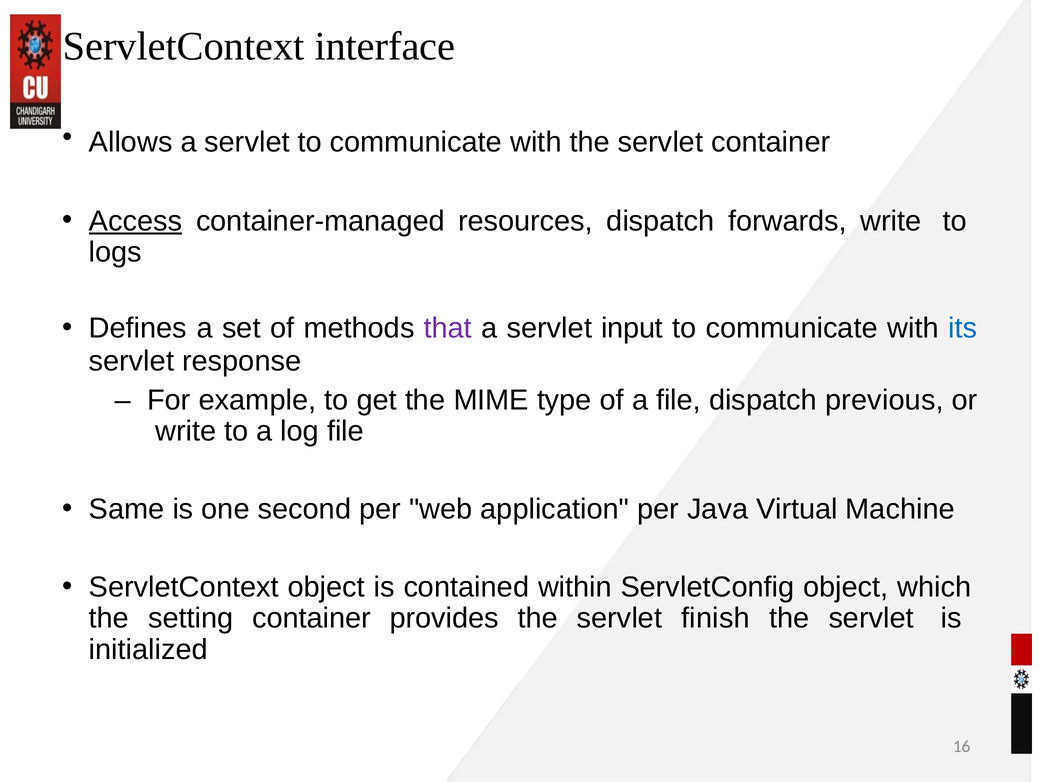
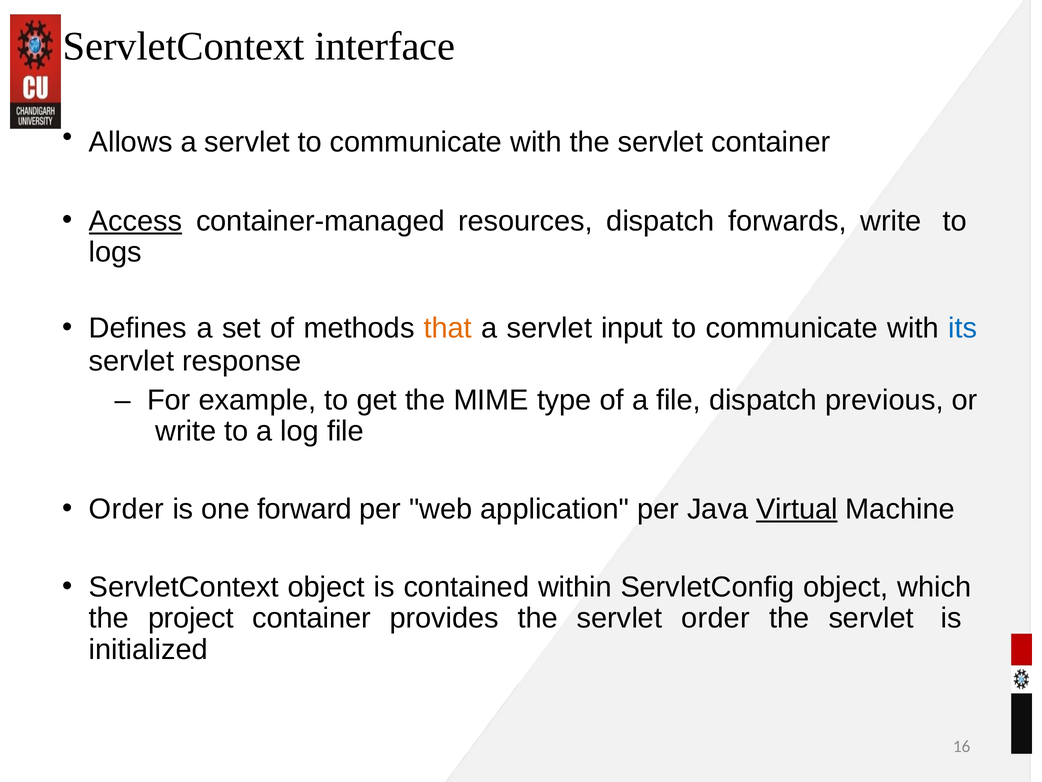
that colour: purple -> orange
Same at (127, 509): Same -> Order
second: second -> forward
Virtual underline: none -> present
setting: setting -> project
servlet finish: finish -> order
